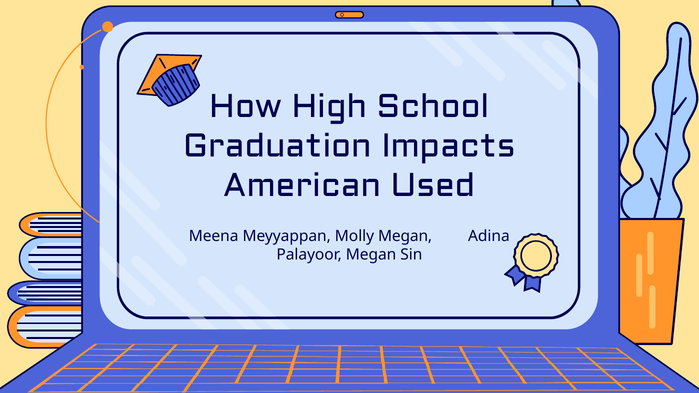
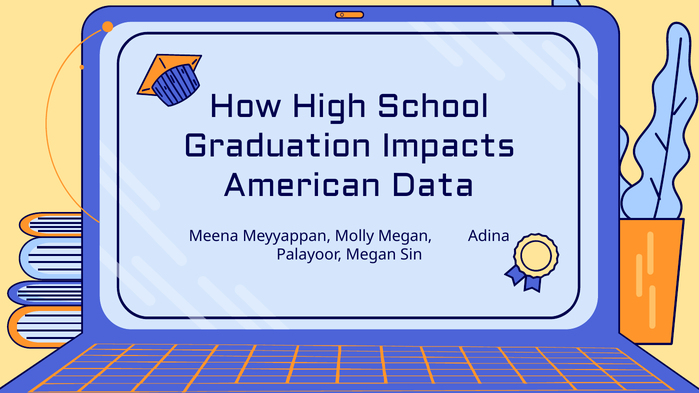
Used: Used -> Data
